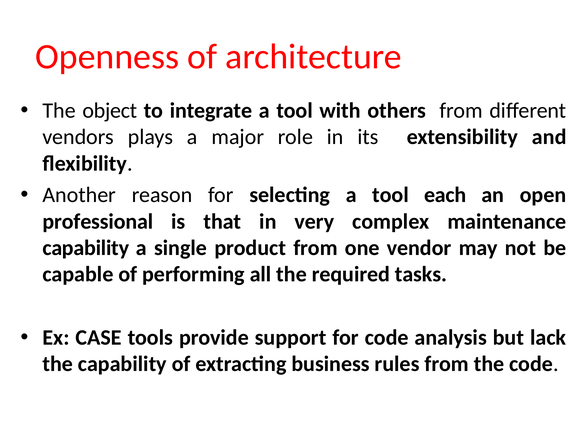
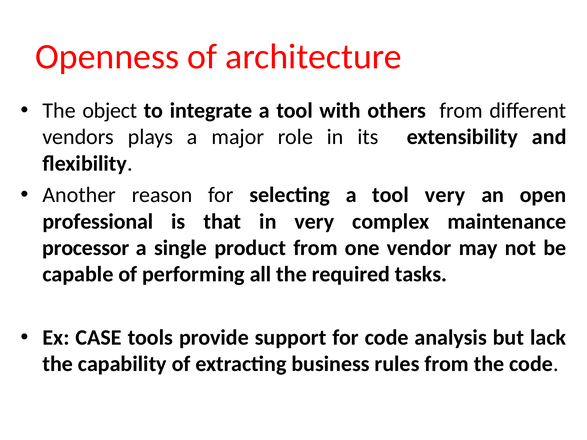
tool each: each -> very
capability at (86, 248): capability -> processor
